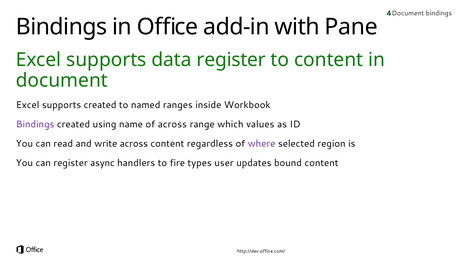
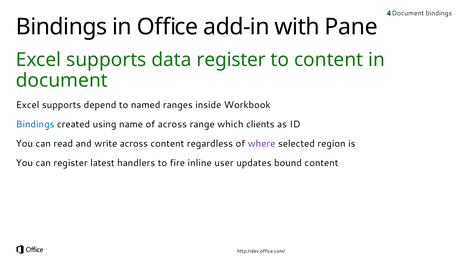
supports created: created -> depend
Bindings at (35, 124) colour: purple -> blue
values: values -> clients
async: async -> latest
types: types -> inline
